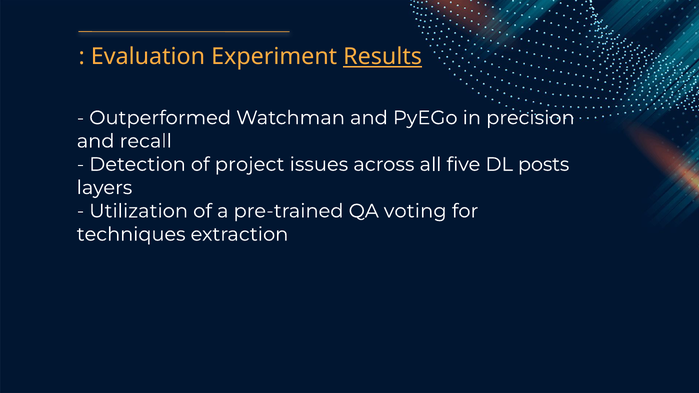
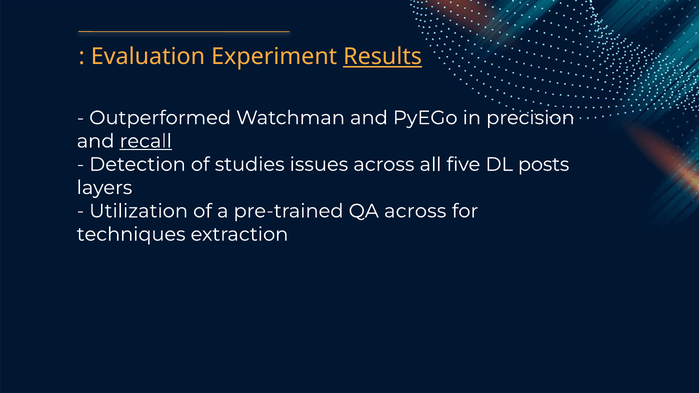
recall underline: none -> present
project: project -> studies
QA voting: voting -> across
